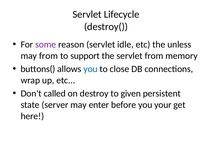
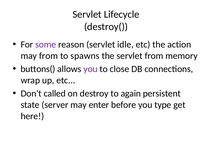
unless: unless -> action
support: support -> spawns
you at (90, 69) colour: blue -> purple
given: given -> again
your: your -> type
